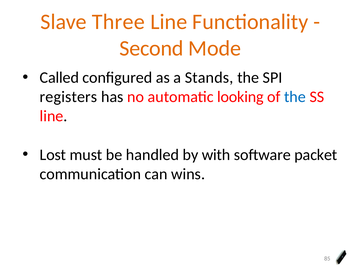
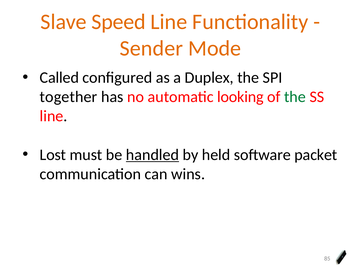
Three: Three -> Speed
Second: Second -> Sender
Stands: Stands -> Duplex
registers: registers -> together
the at (295, 97) colour: blue -> green
handled underline: none -> present
with: with -> held
